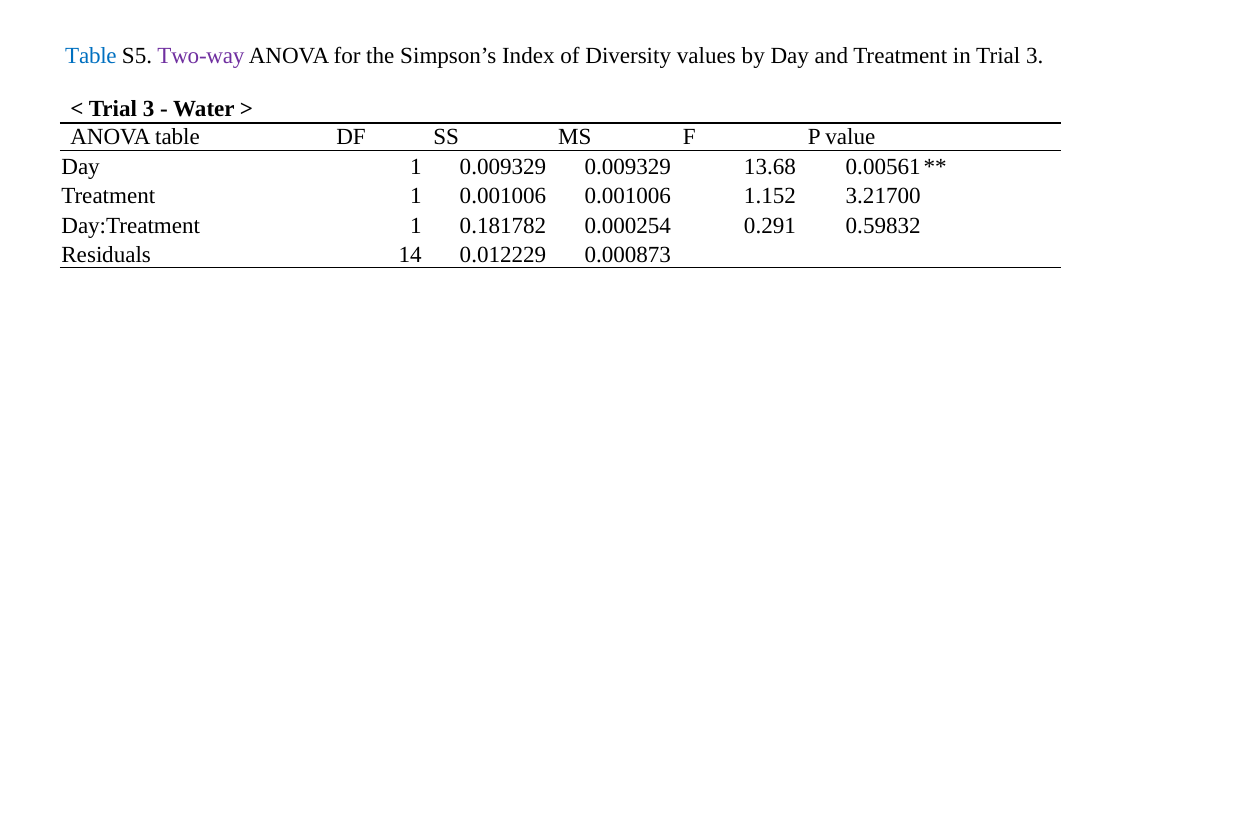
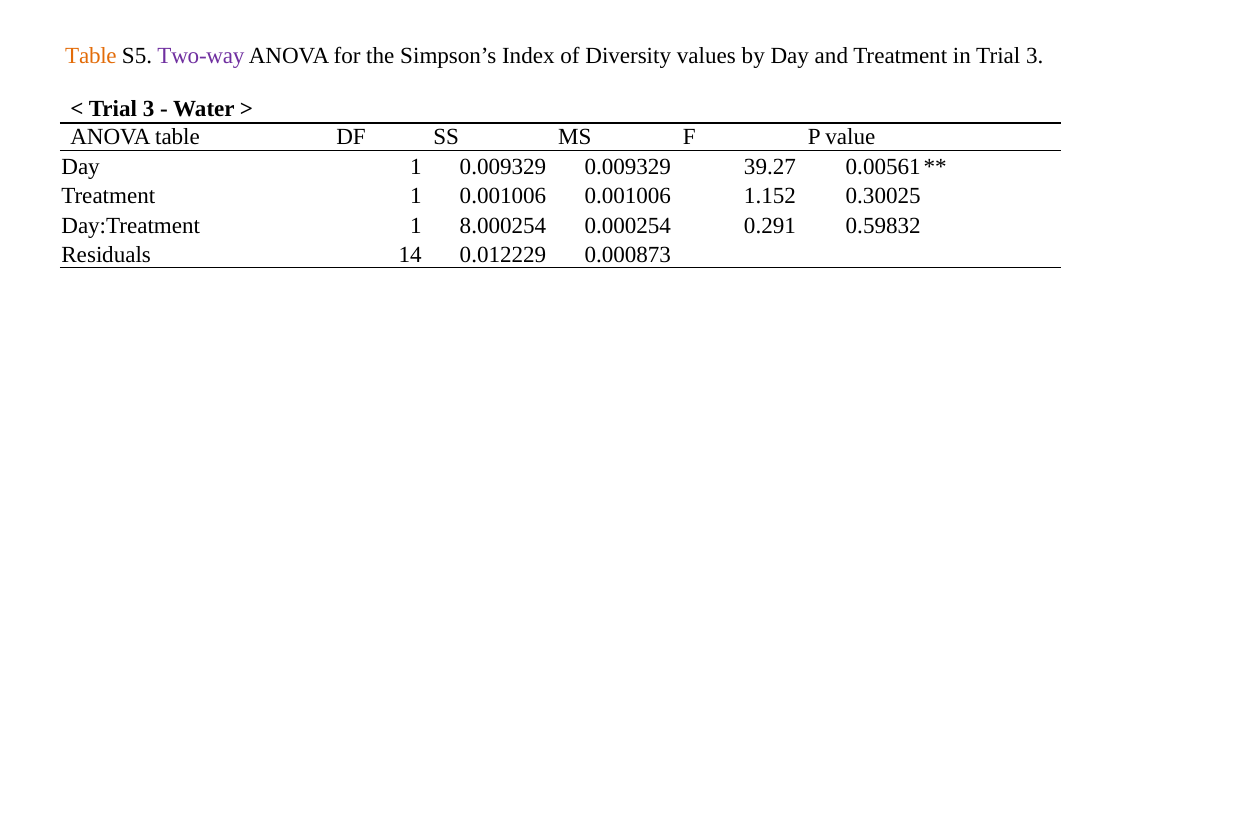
Table at (91, 56) colour: blue -> orange
13.68: 13.68 -> 39.27
3.21700: 3.21700 -> 0.30025
0.181782: 0.181782 -> 8.000254
